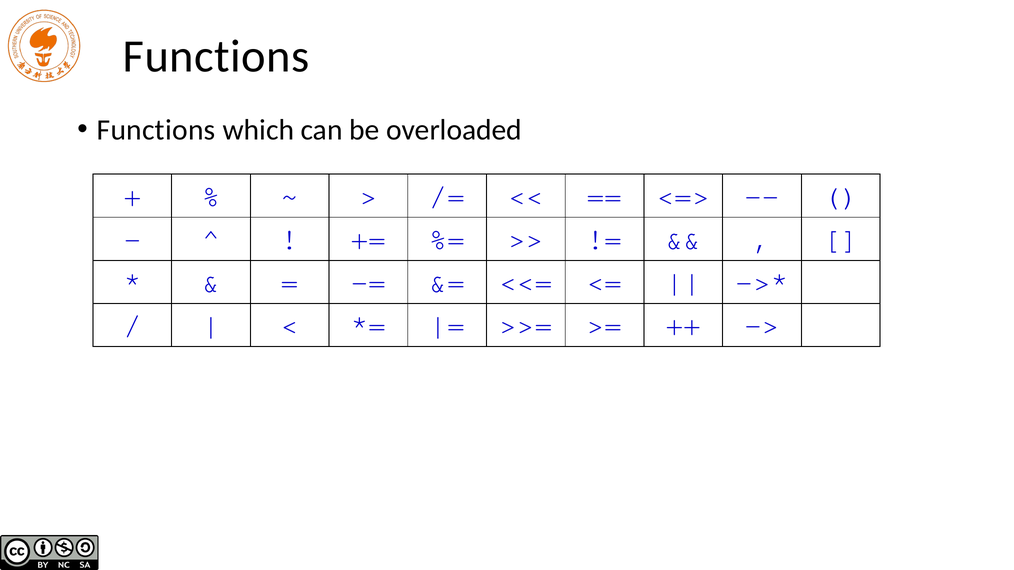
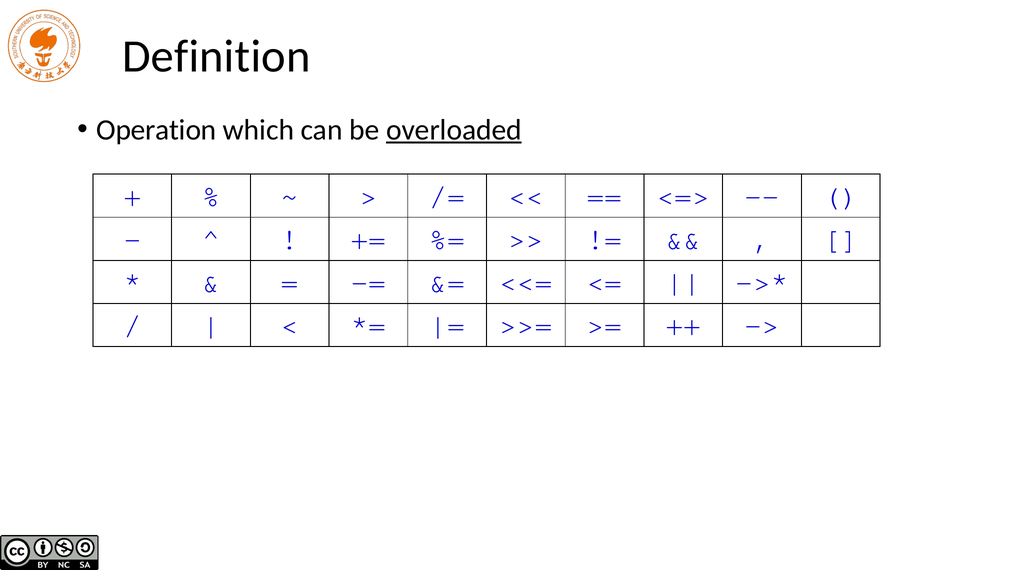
Functions at (216, 56): Functions -> Definition
Functions at (156, 130): Functions -> Operation
overloaded underline: none -> present
